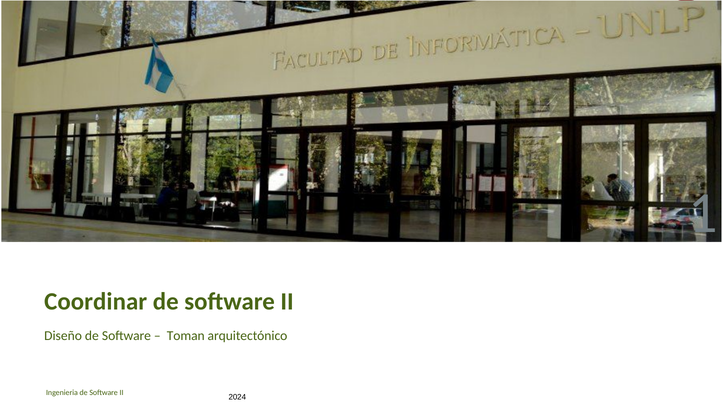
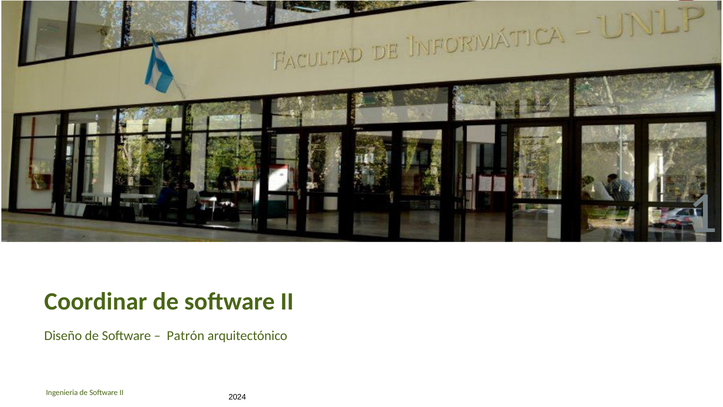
Toman: Toman -> Patrón
